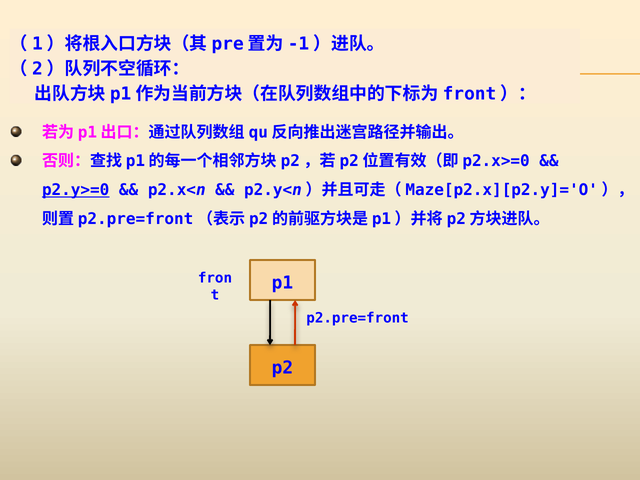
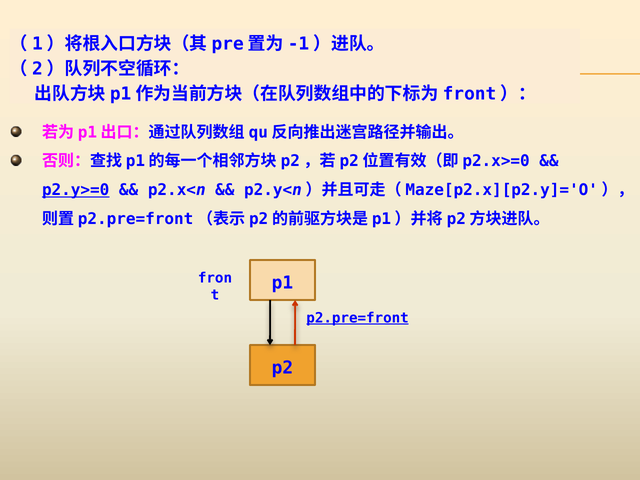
p2.pre=front underline: none -> present
